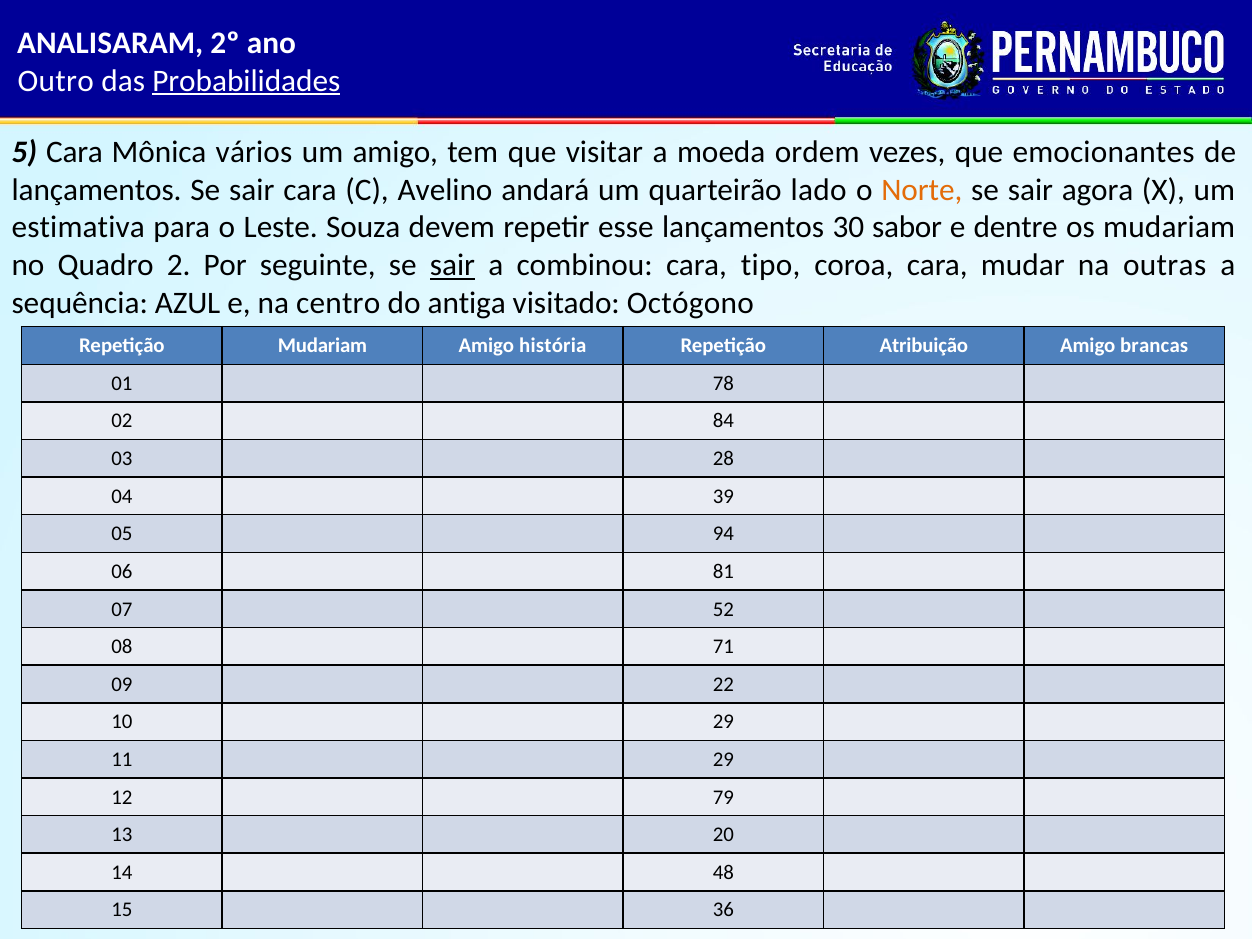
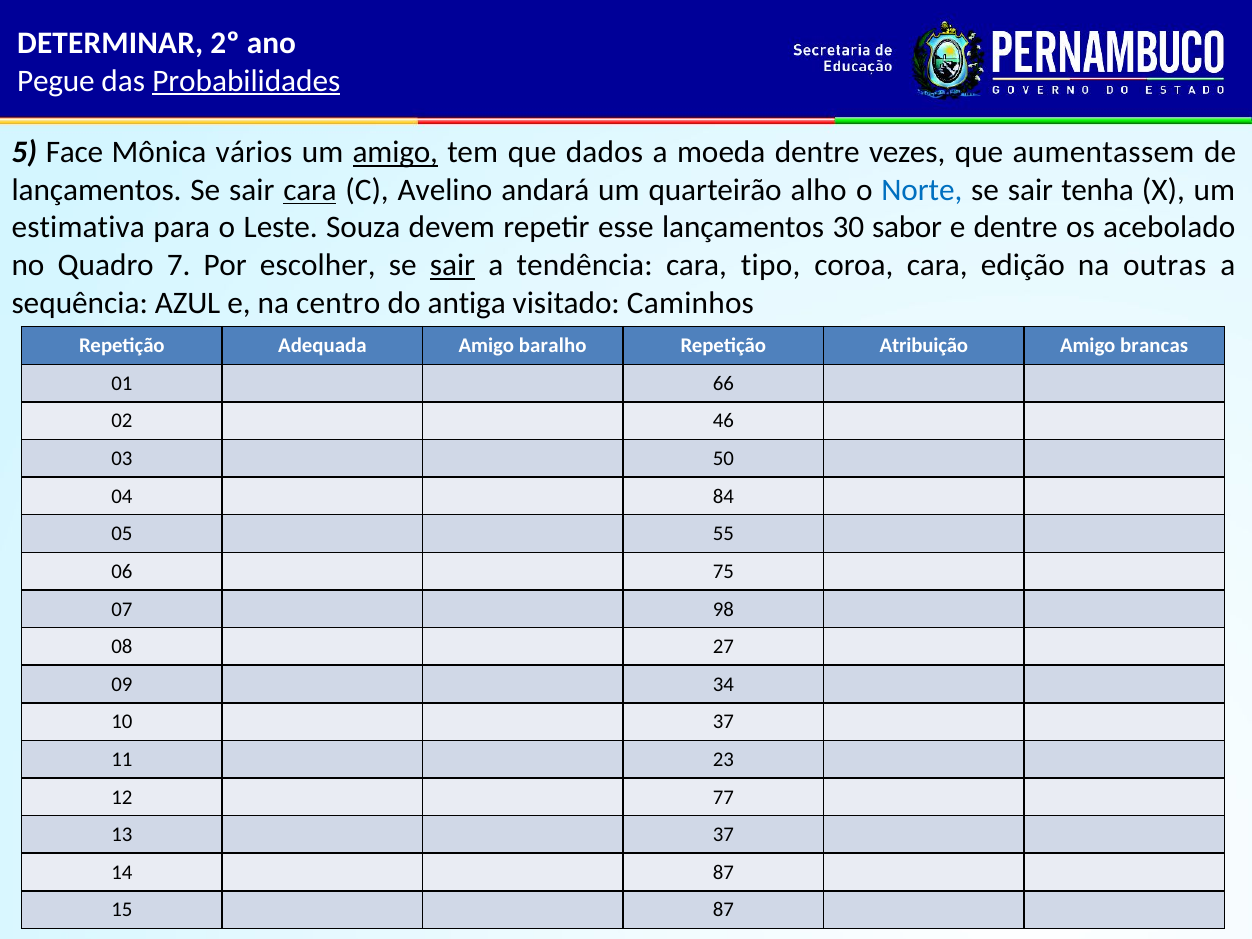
ANALISARAM: ANALISARAM -> DETERMINAR
Outro: Outro -> Pegue
5 Cara: Cara -> Face
amigo at (395, 153) underline: none -> present
visitar: visitar -> dados
moeda ordem: ordem -> dentre
emocionantes: emocionantes -> aumentassem
cara at (310, 190) underline: none -> present
lado: lado -> alho
Norte colour: orange -> blue
agora: agora -> tenha
os mudariam: mudariam -> acebolado
2: 2 -> 7
seguinte: seguinte -> escolher
combinou: combinou -> tendência
mudar: mudar -> edição
Octógono: Octógono -> Caminhos
Repetição Mudariam: Mudariam -> Adequada
história: história -> baralho
78: 78 -> 66
84: 84 -> 46
28: 28 -> 50
39: 39 -> 84
94: 94 -> 55
81: 81 -> 75
52: 52 -> 98
71: 71 -> 27
22: 22 -> 34
10 29: 29 -> 37
11 29: 29 -> 23
79: 79 -> 77
13 20: 20 -> 37
14 48: 48 -> 87
15 36: 36 -> 87
